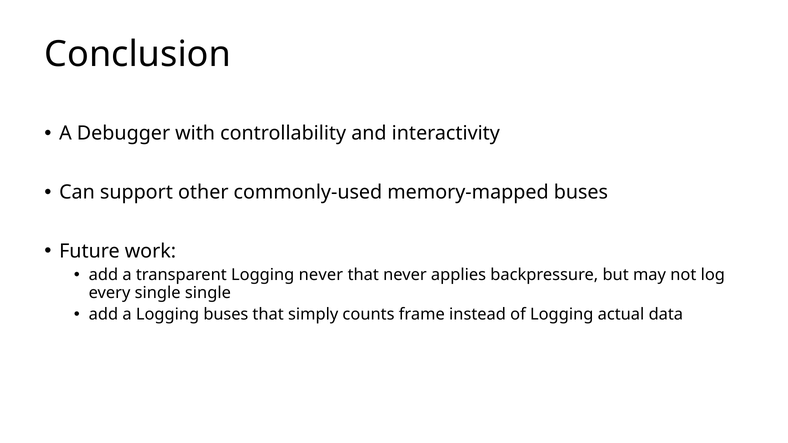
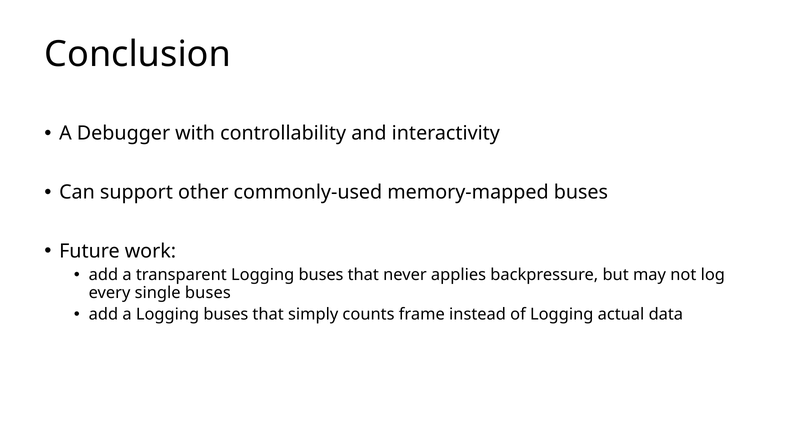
transparent Logging never: never -> buses
single single: single -> buses
